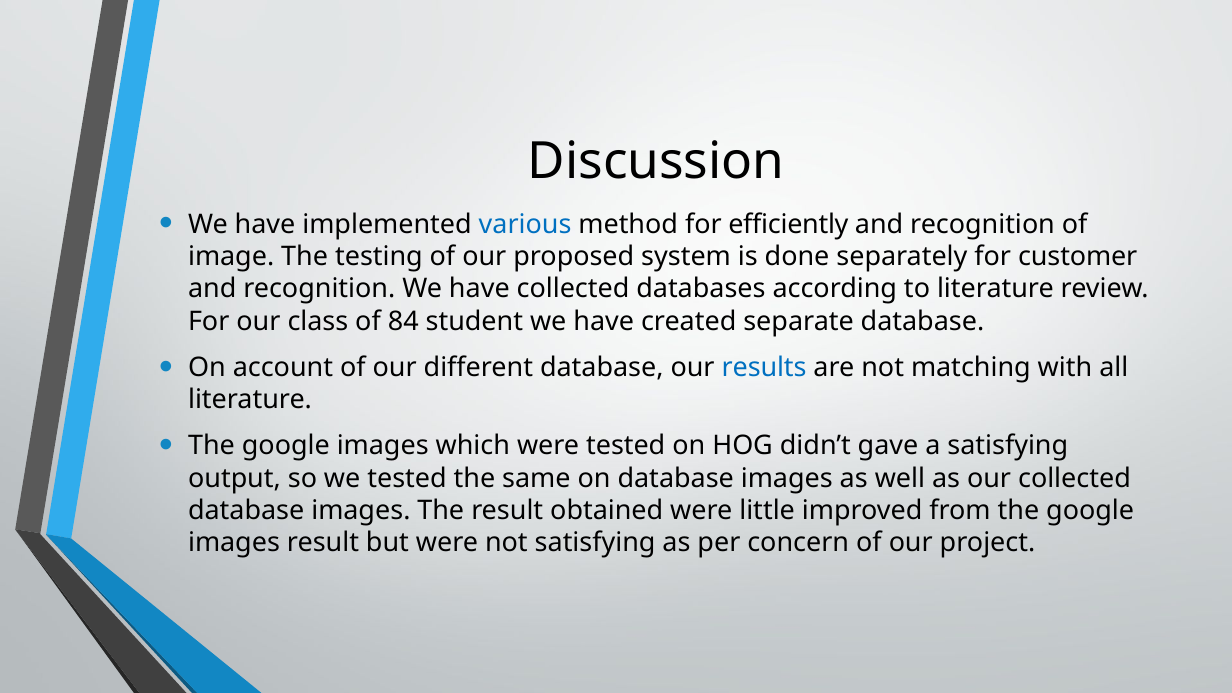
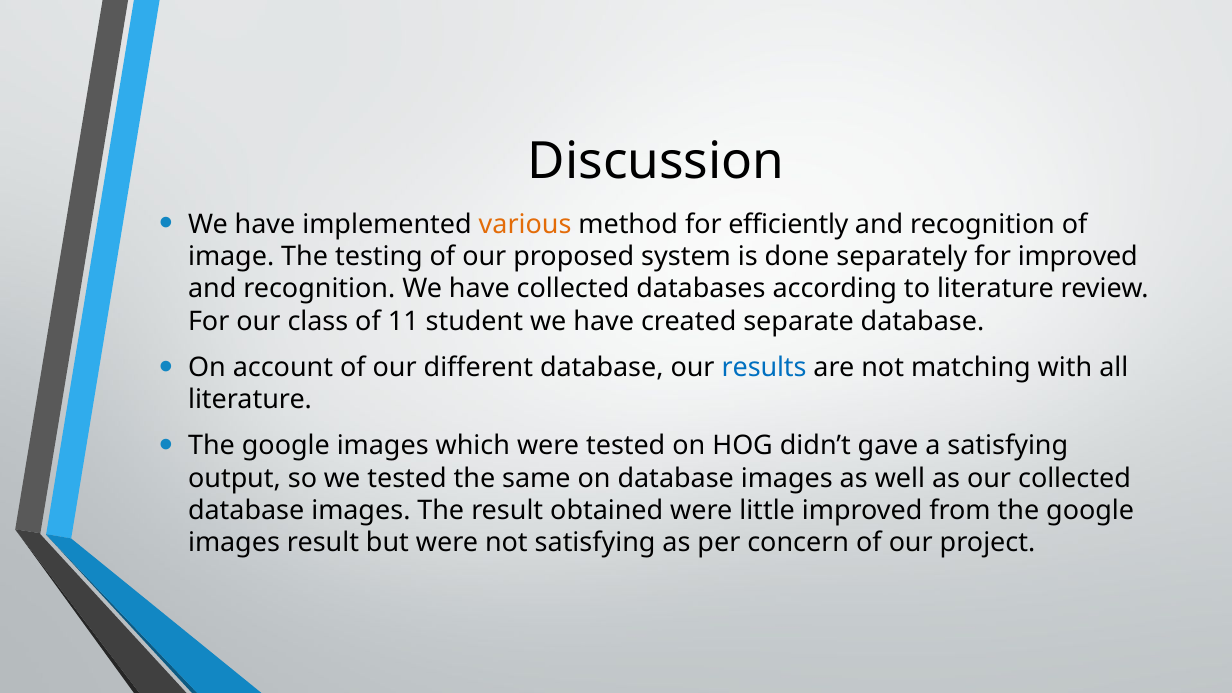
various colour: blue -> orange
for customer: customer -> improved
84: 84 -> 11
